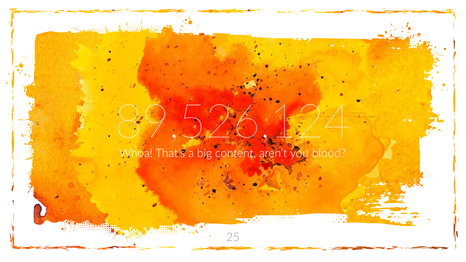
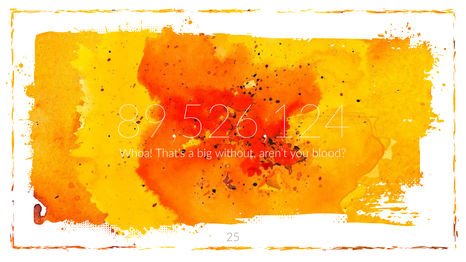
content: content -> without
